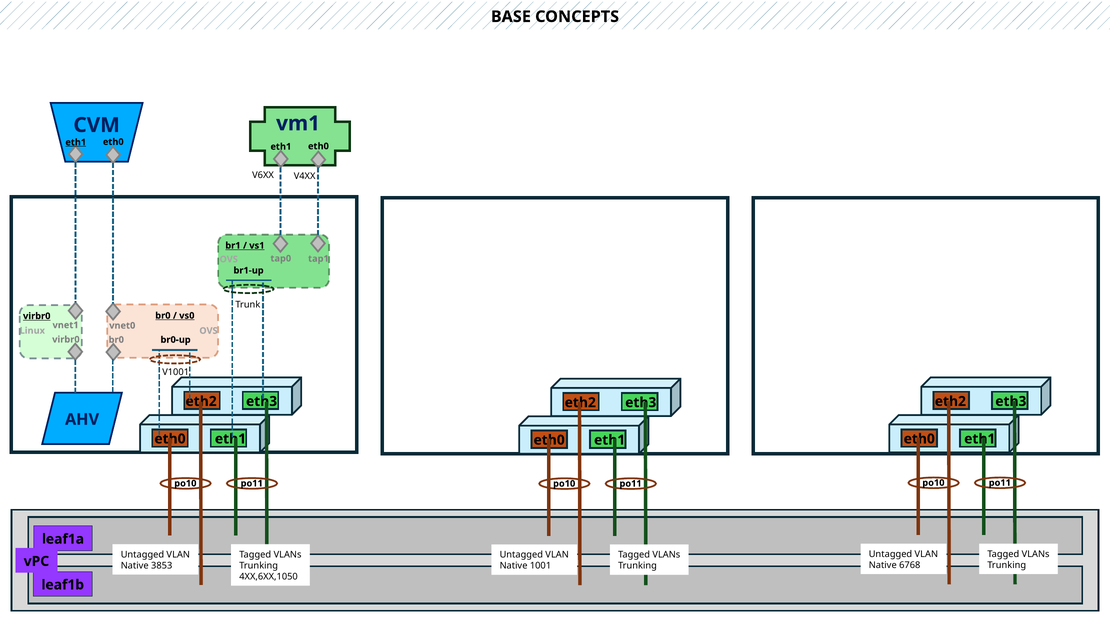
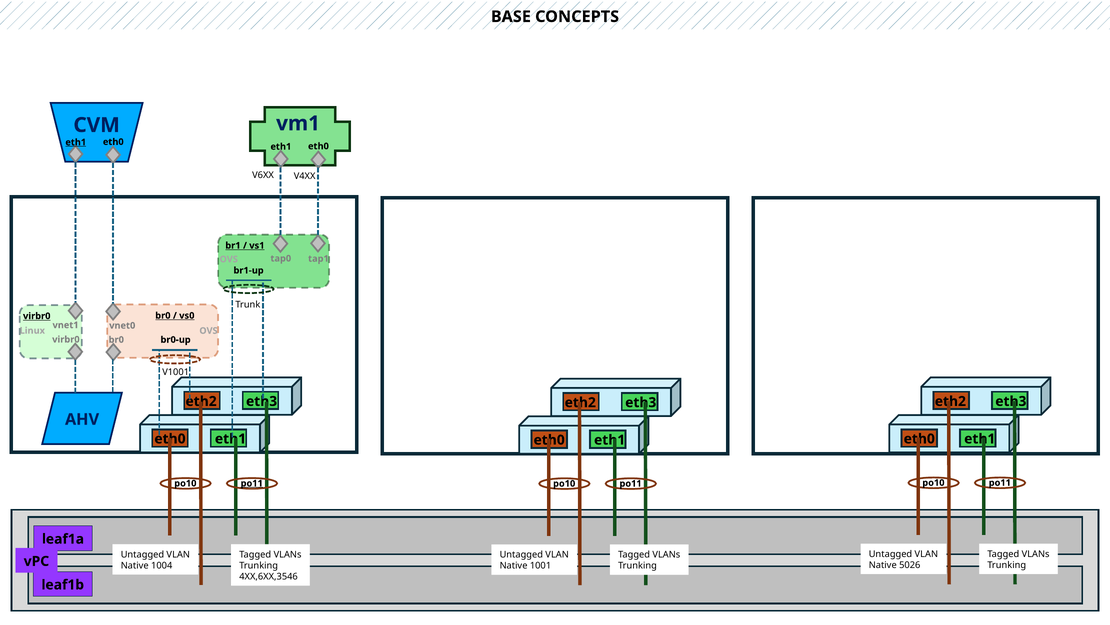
po11 at (252, 483) underline: none -> present
6768: 6768 -> 5026
3853: 3853 -> 1004
4XX,6XX,1050: 4XX,6XX,1050 -> 4XX,6XX,3546
